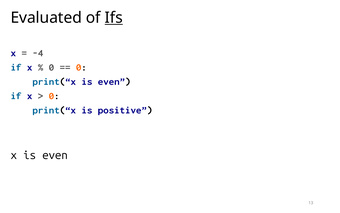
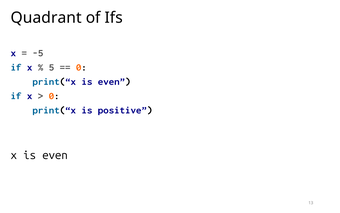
Evaluated: Evaluated -> Quadrant
Ifs underline: present -> none
-4: -4 -> -5
0 at (51, 67): 0 -> 5
